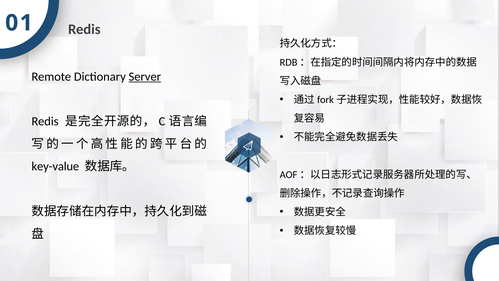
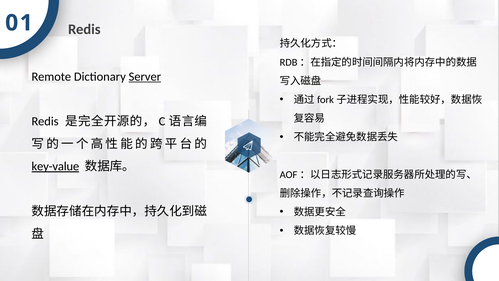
key-value underline: none -> present
